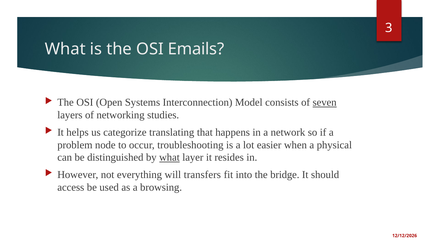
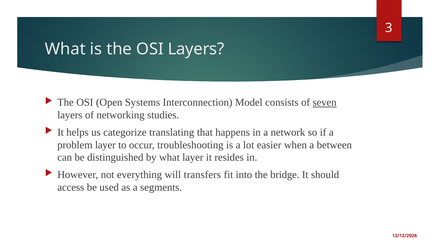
OSI Emails: Emails -> Layers
problem node: node -> layer
physical: physical -> between
what at (169, 158) underline: present -> none
browsing: browsing -> segments
